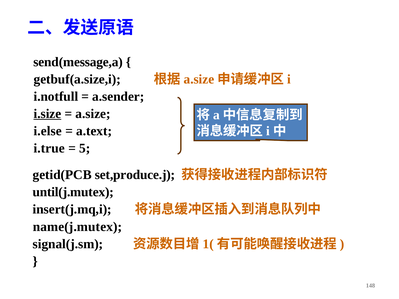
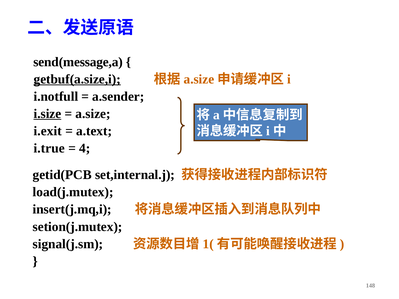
getbuf(a.size,i underline: none -> present
i.else: i.else -> i.exit
5: 5 -> 4
set,produce.j: set,produce.j -> set,internal.j
until(j.mutex: until(j.mutex -> load(j.mutex
name(j.mutex: name(j.mutex -> setion(j.mutex
